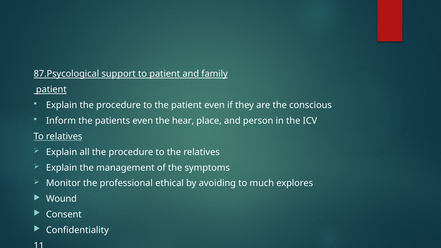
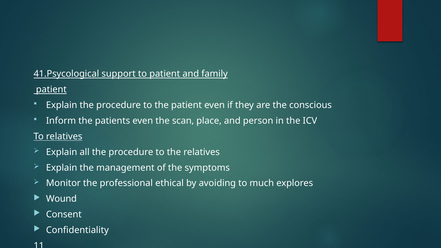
87.Psycological: 87.Psycological -> 41.Psycological
hear: hear -> scan
